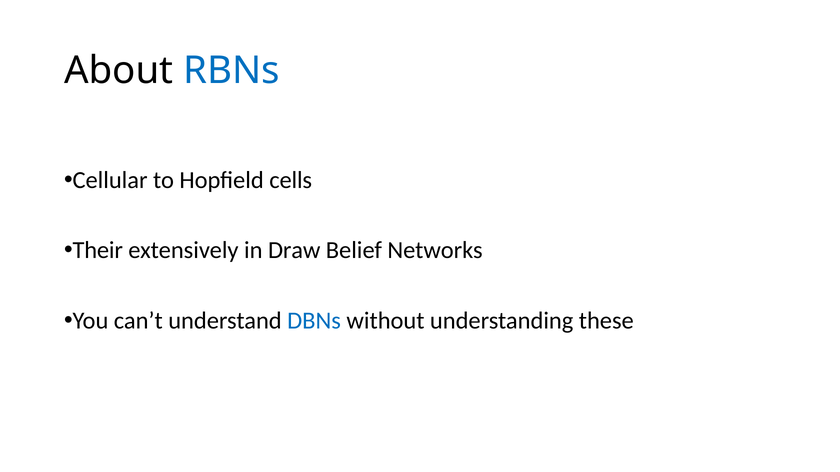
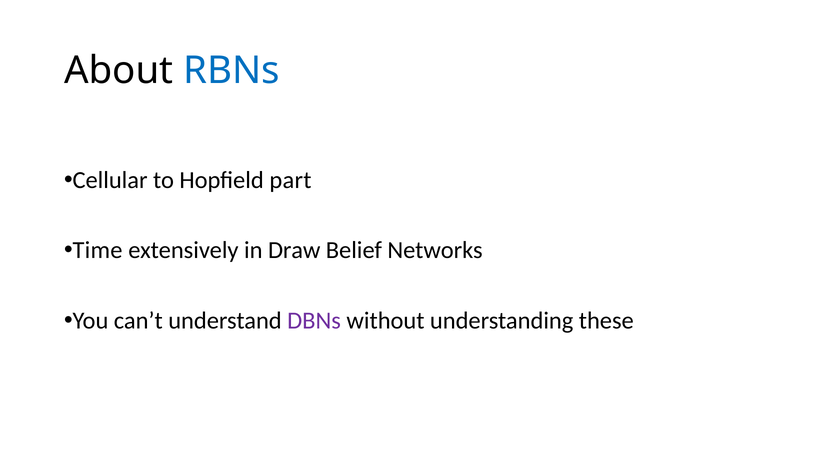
cells: cells -> part
Their: Their -> Time
DBNs colour: blue -> purple
